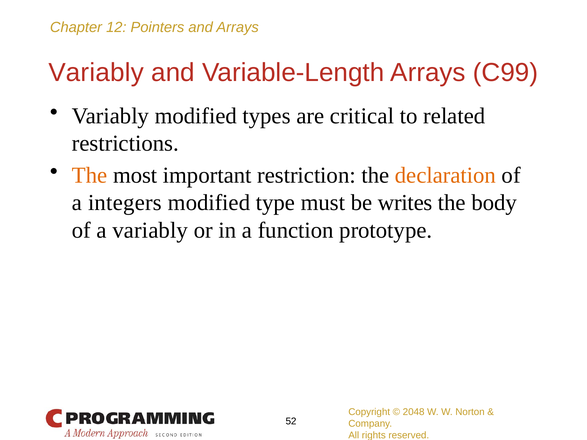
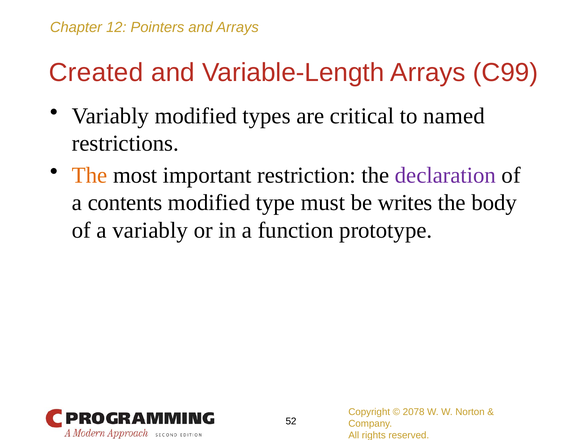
Variably at (96, 73): Variably -> Created
related: related -> named
declaration colour: orange -> purple
integers: integers -> contents
2048: 2048 -> 2078
